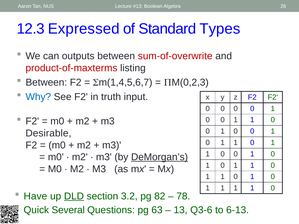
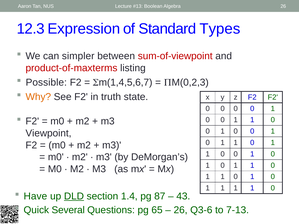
Expressed: Expressed -> Expression
outputs: outputs -> simpler
sum-of-overwrite: sum-of-overwrite -> sum-of-viewpoint
Between at (46, 82): Between -> Possible
Why colour: blue -> orange
input: input -> state
Desirable: Desirable -> Viewpoint
DeMorgan’s underline: present -> none
3.2: 3.2 -> 1.4
82: 82 -> 87
78: 78 -> 43
63: 63 -> 65
13 at (181, 210): 13 -> 26
6-13: 6-13 -> 7-13
